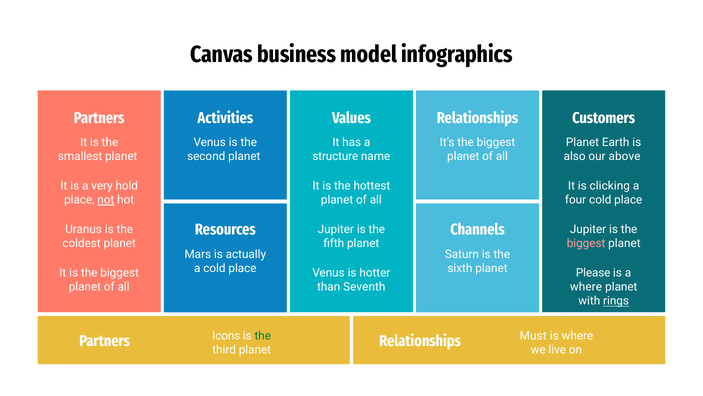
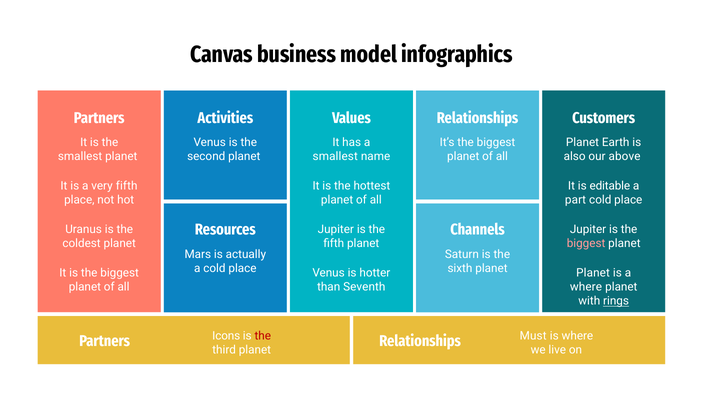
structure at (335, 156): structure -> smallest
very hold: hold -> fifth
clicking: clicking -> editable
not underline: present -> none
four: four -> part
Please at (593, 273): Please -> Planet
the at (263, 335) colour: green -> red
